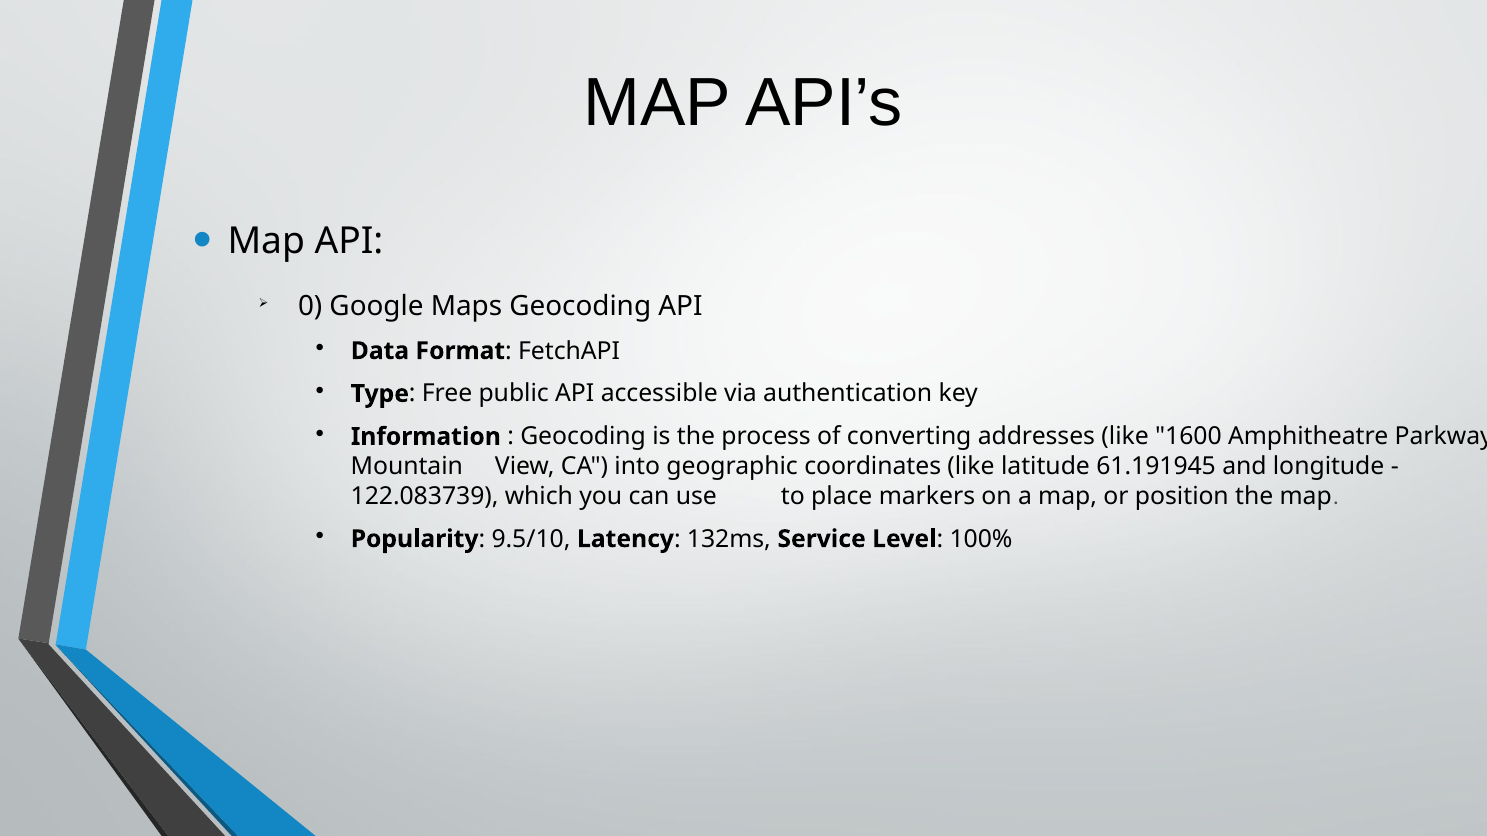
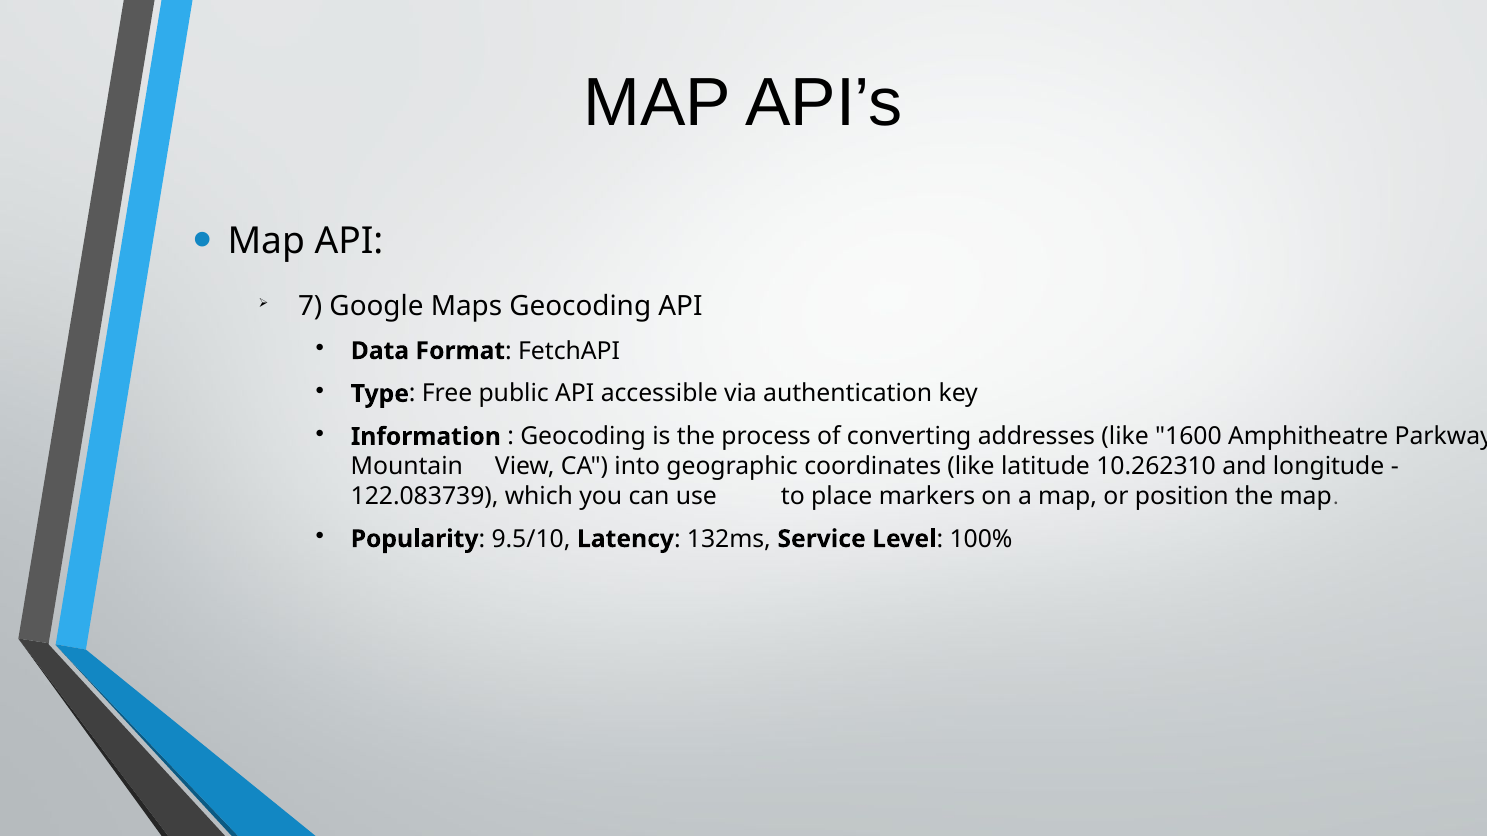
0: 0 -> 7
61.191945: 61.191945 -> 10.262310
